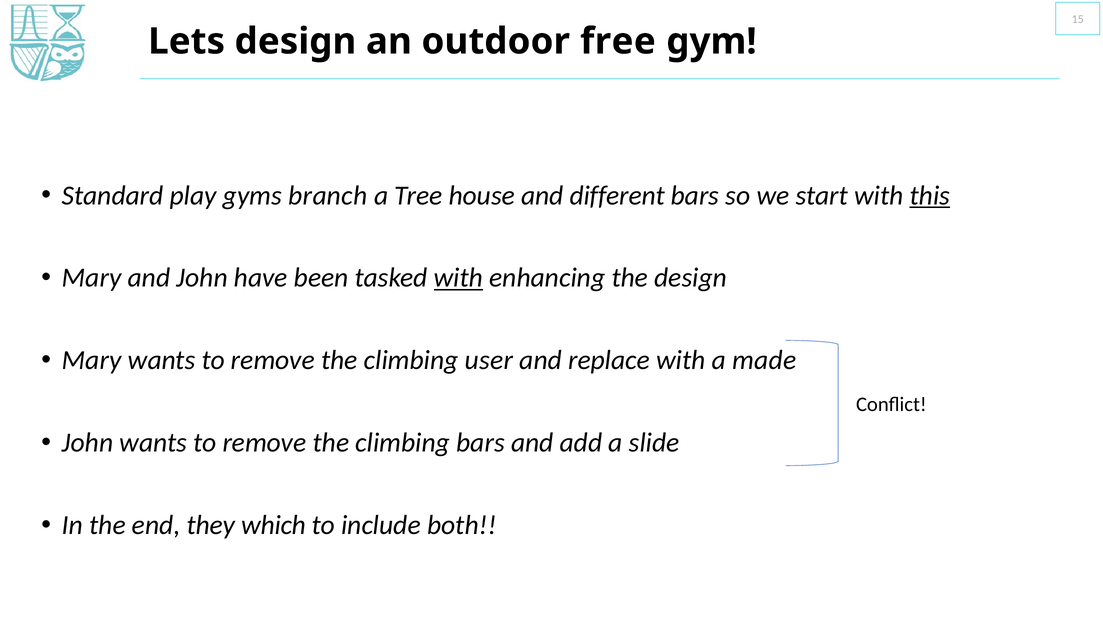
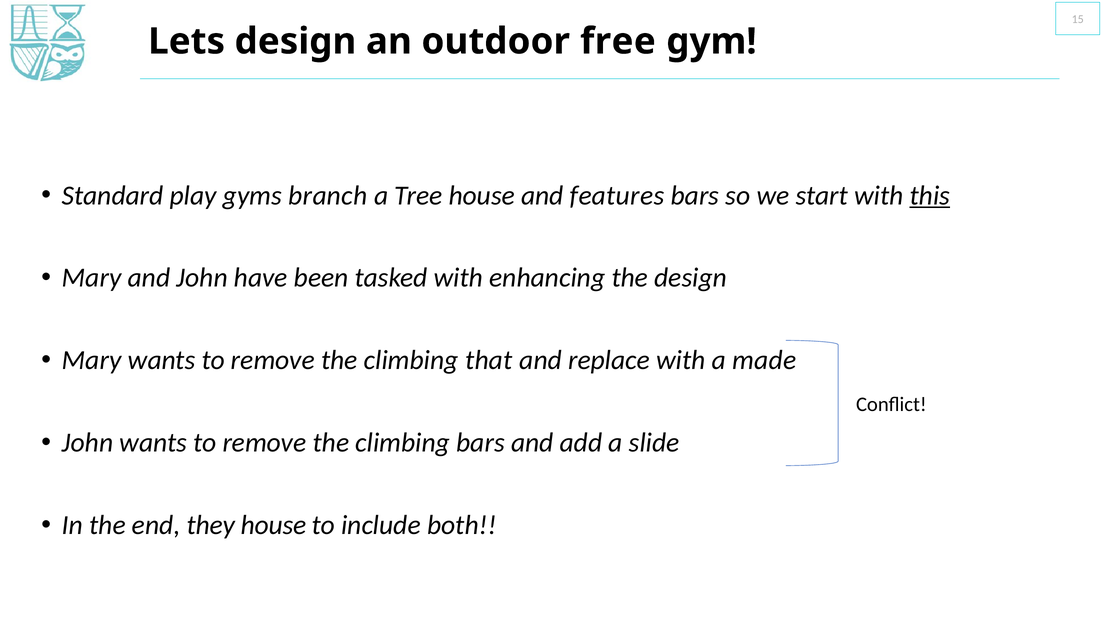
different: different -> features
with at (458, 278) underline: present -> none
user: user -> that
they which: which -> house
